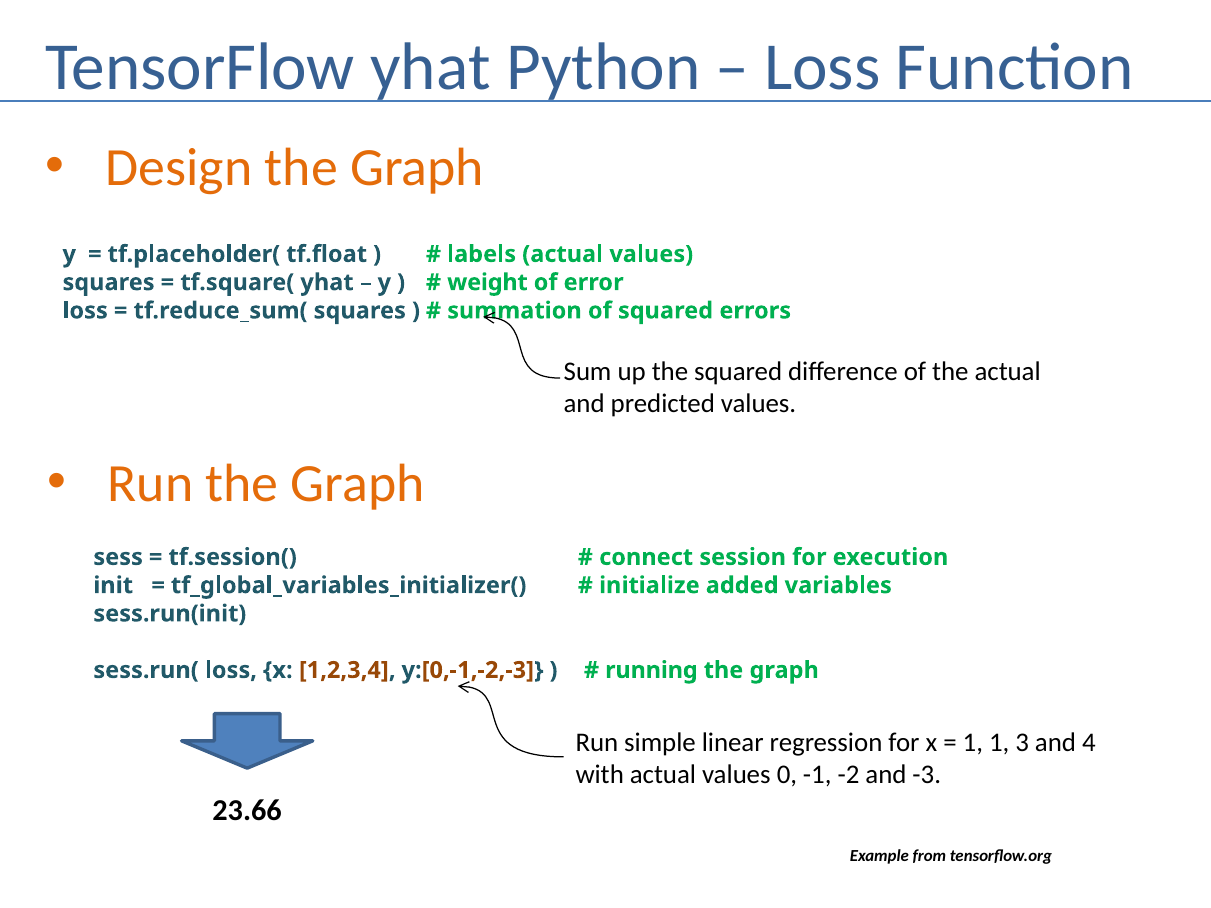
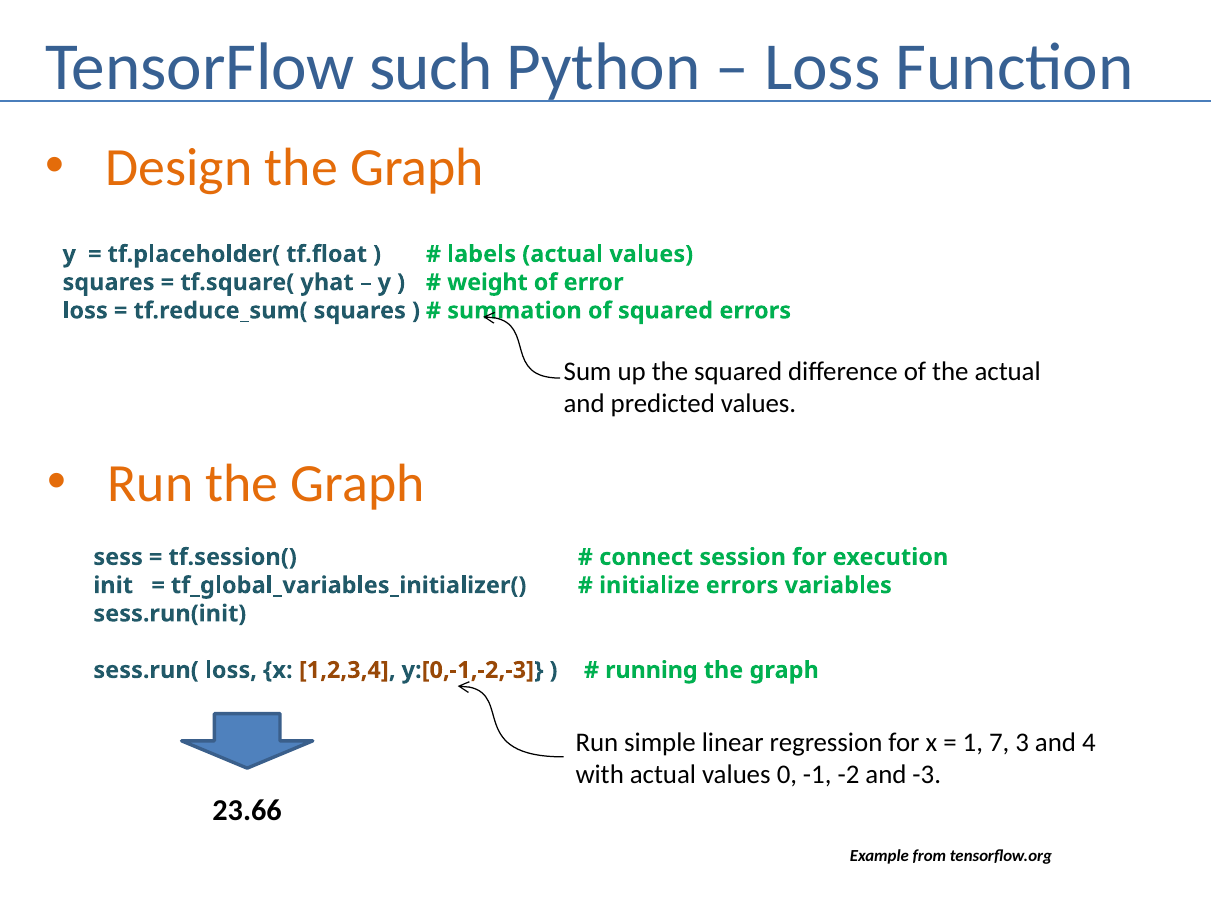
TensorFlow yhat: yhat -> such
initialize added: added -> errors
1 1: 1 -> 7
